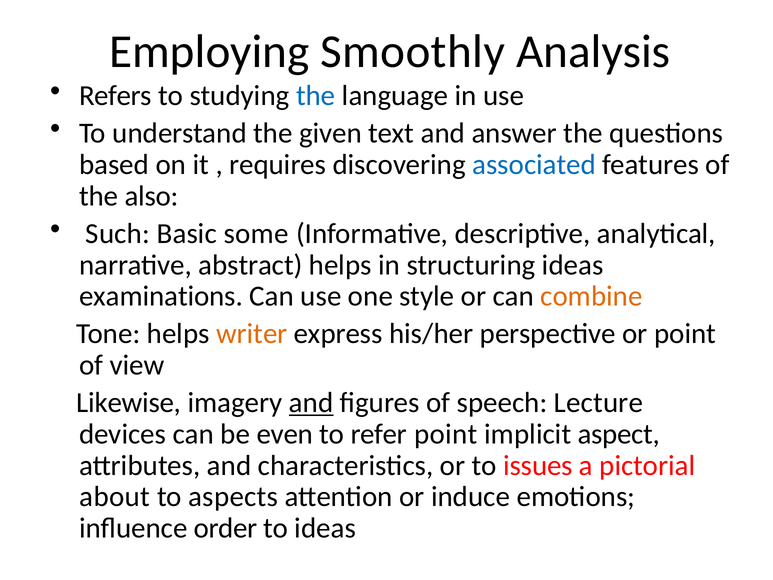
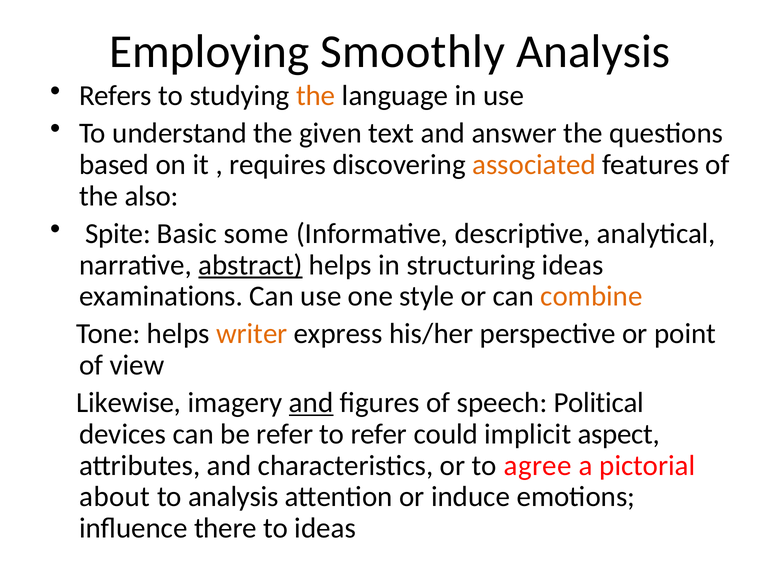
the at (316, 96) colour: blue -> orange
associated colour: blue -> orange
Such: Such -> Spite
abstract underline: none -> present
Lecture: Lecture -> Political
be even: even -> refer
refer point: point -> could
issues: issues -> agree
to aspects: aspects -> analysis
order: order -> there
